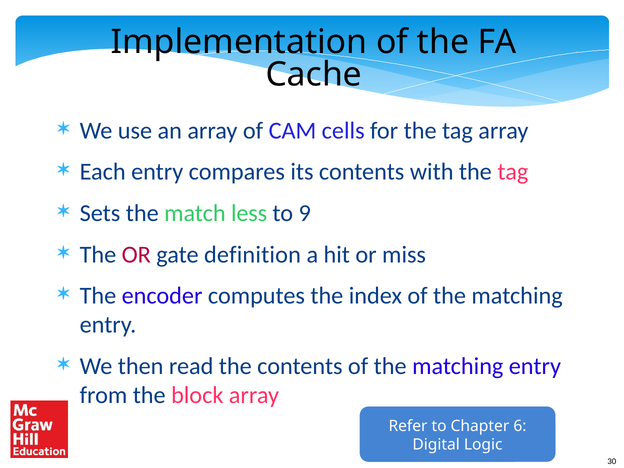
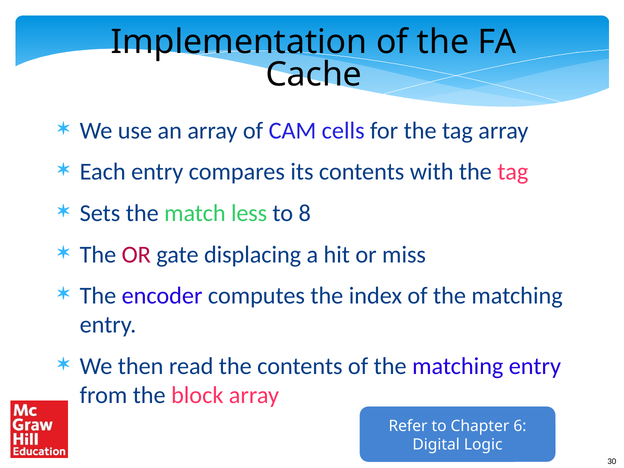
9: 9 -> 8
definition: definition -> displacing
